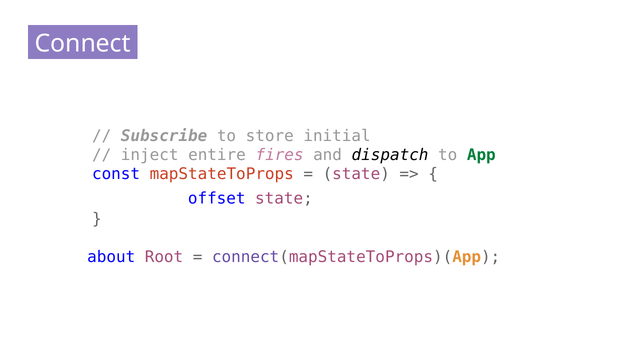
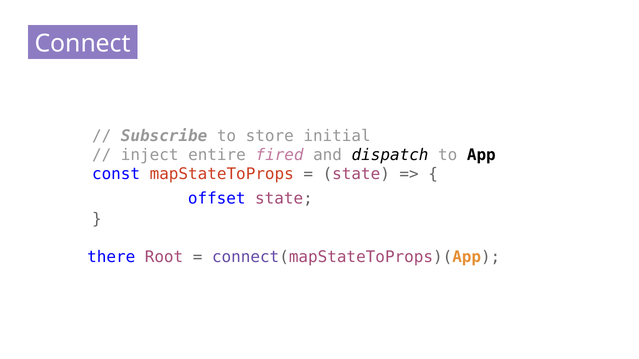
fires: fires -> fired
App colour: green -> black
about: about -> there
